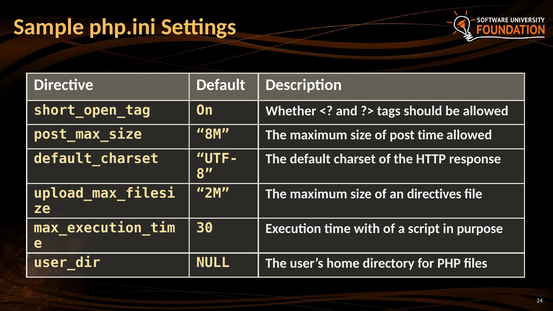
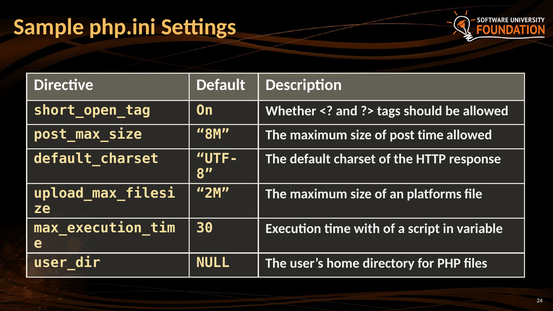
directives: directives -> platforms
purpose: purpose -> variable
